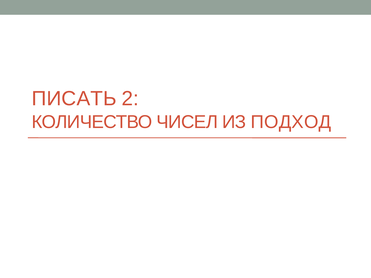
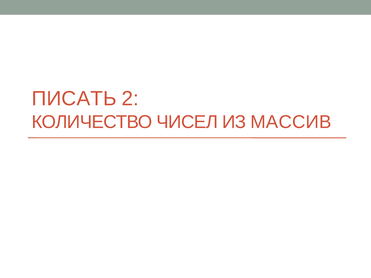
ПОДХОД: ПОДХОД -> МАССИВ
